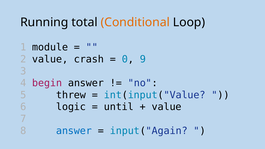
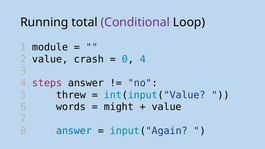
Conditional colour: orange -> purple
0 9: 9 -> 4
begin: begin -> steps
logic: logic -> words
until: until -> might
